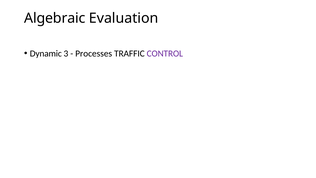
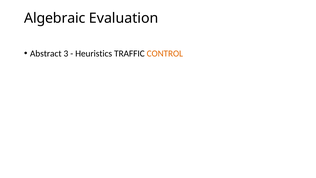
Dynamic: Dynamic -> Abstract
Processes: Processes -> Heuristics
CONTROL colour: purple -> orange
